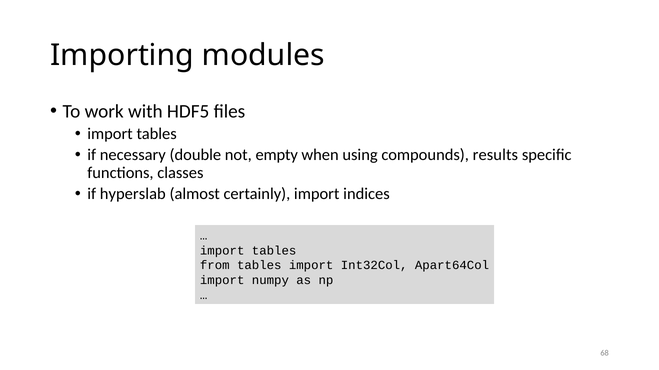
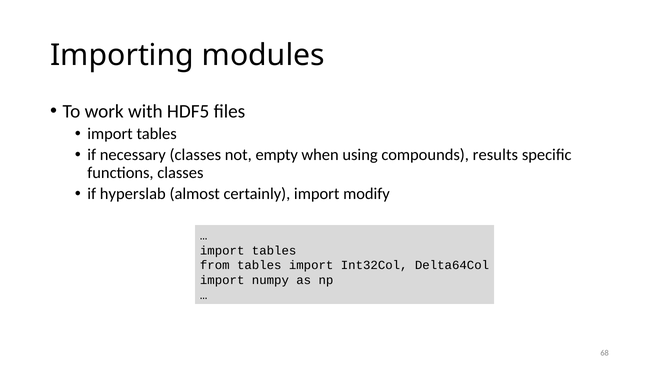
necessary double: double -> classes
indices: indices -> modify
Apart64Col: Apart64Col -> Delta64Col
